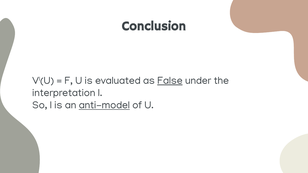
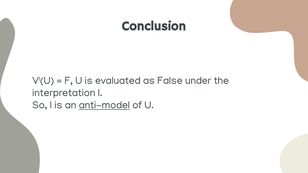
False underline: present -> none
